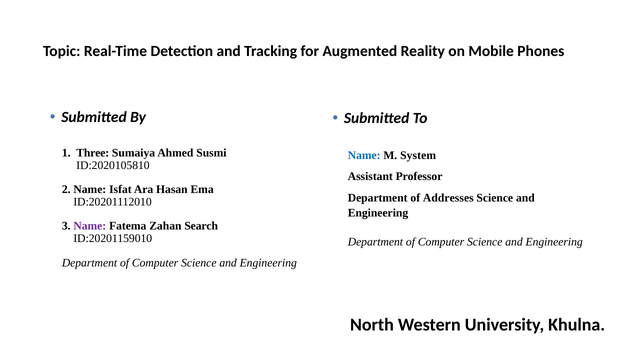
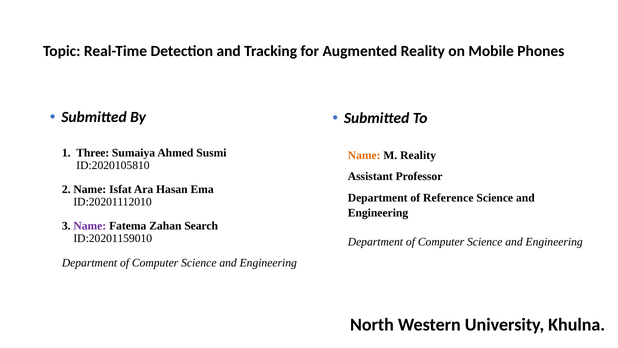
Name at (364, 155) colour: blue -> orange
M System: System -> Reality
Addresses: Addresses -> Reference
